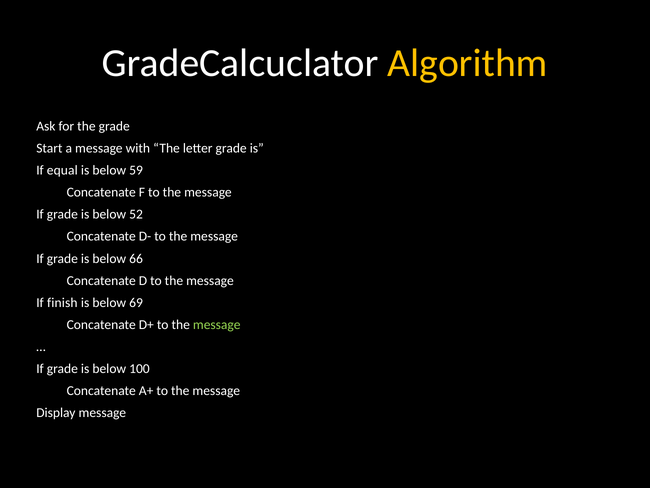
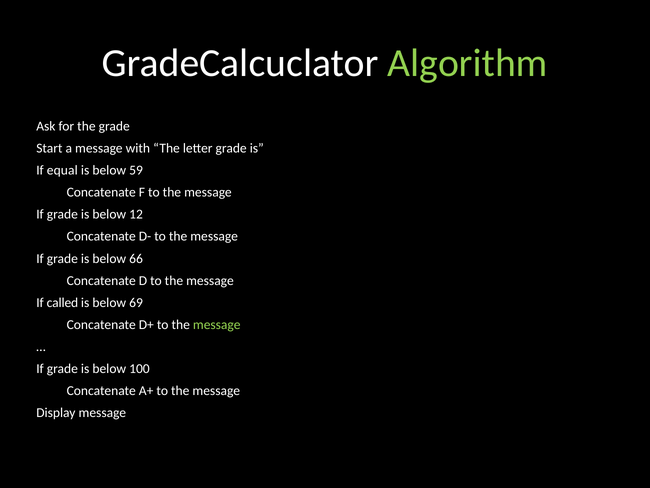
Algorithm colour: yellow -> light green
52: 52 -> 12
finish: finish -> called
